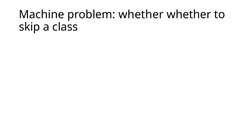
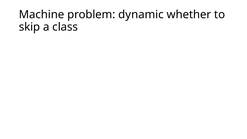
problem whether: whether -> dynamic
